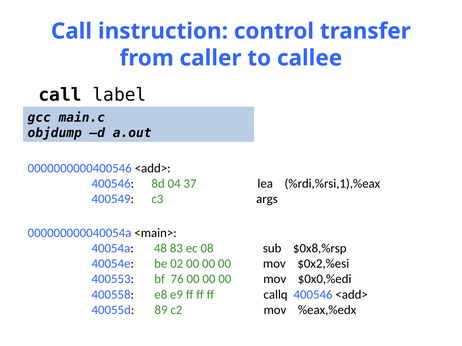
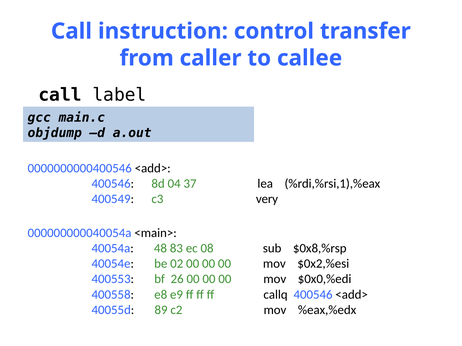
args: args -> very
76: 76 -> 26
